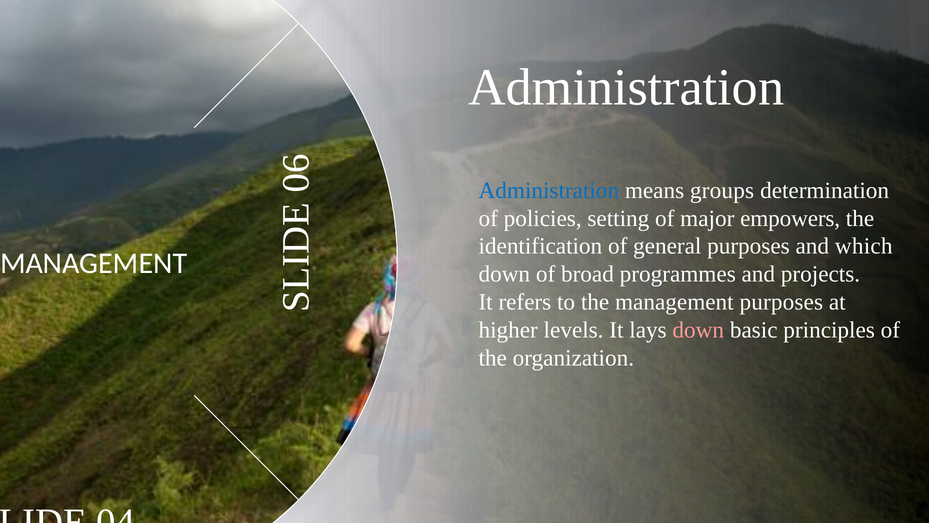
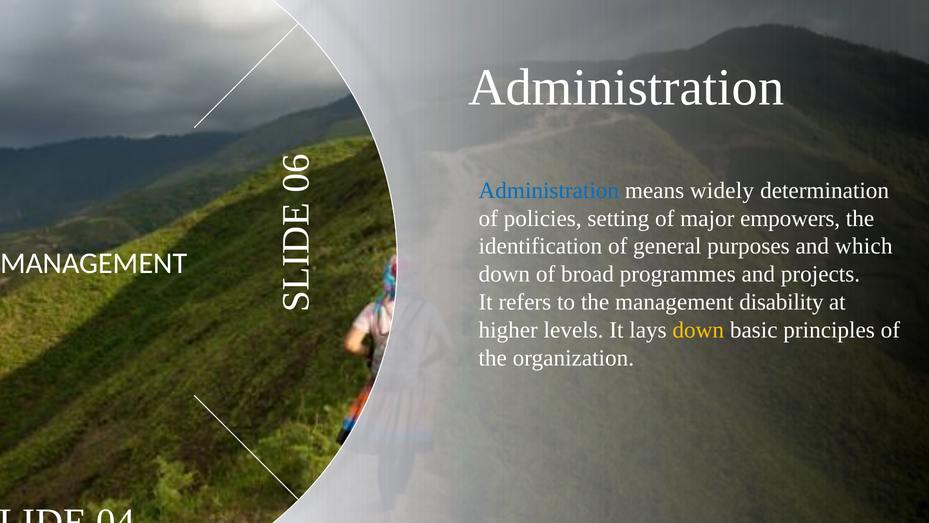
groups: groups -> widely
management purposes: purposes -> disability
down at (698, 330) colour: pink -> yellow
